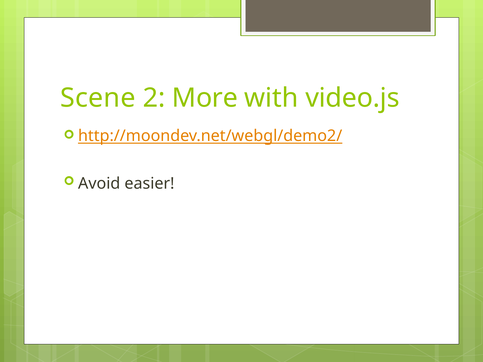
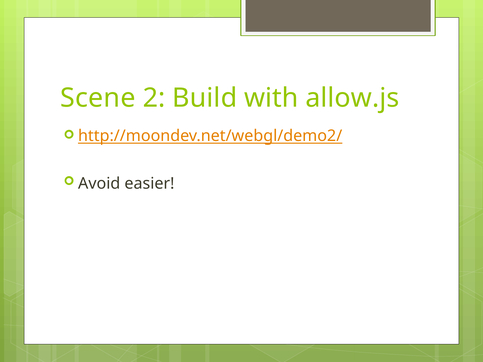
More: More -> Build
video.js: video.js -> allow.js
